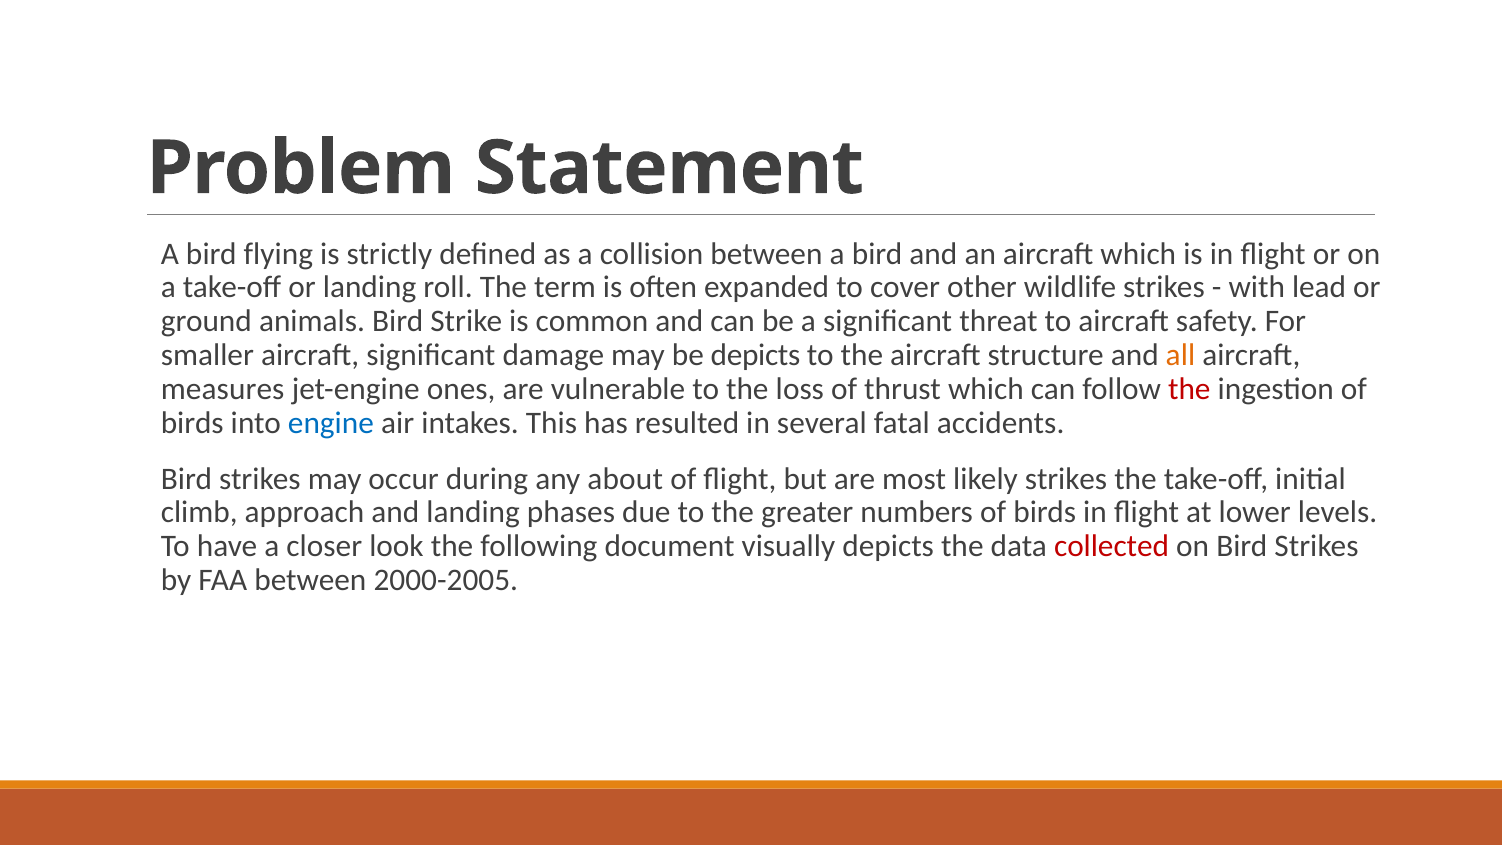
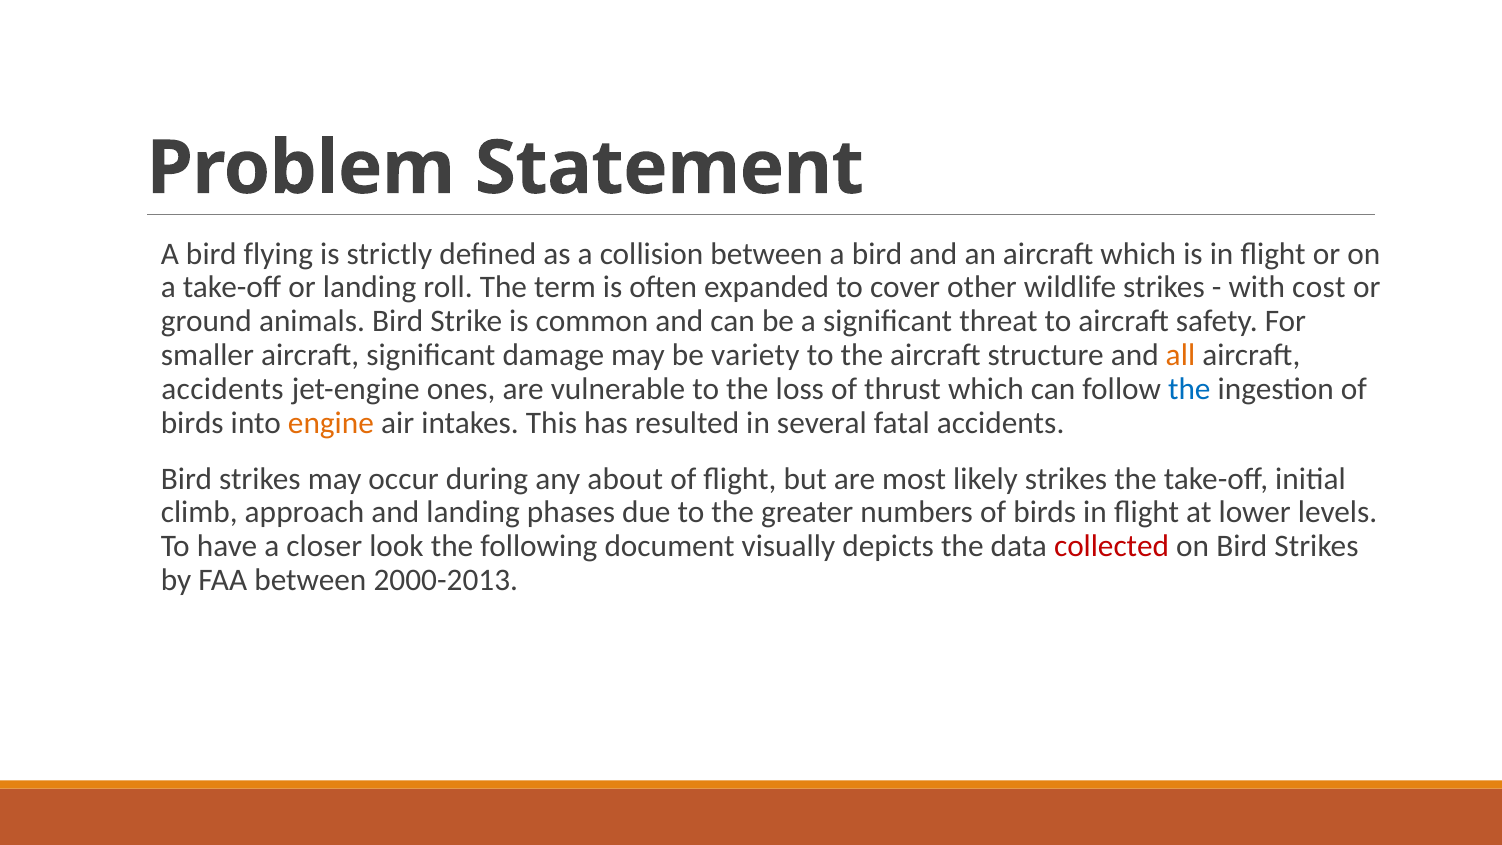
lead: lead -> cost
be depicts: depicts -> variety
measures at (223, 389): measures -> accidents
the at (1189, 389) colour: red -> blue
engine colour: blue -> orange
2000-2005: 2000-2005 -> 2000-2013
